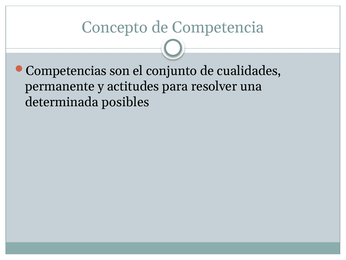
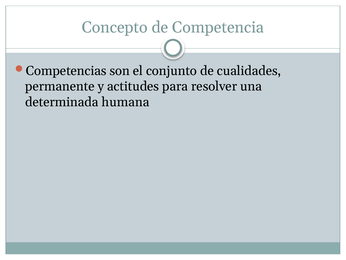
posibles: posibles -> humana
